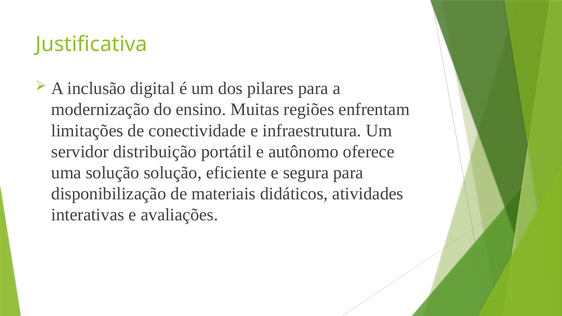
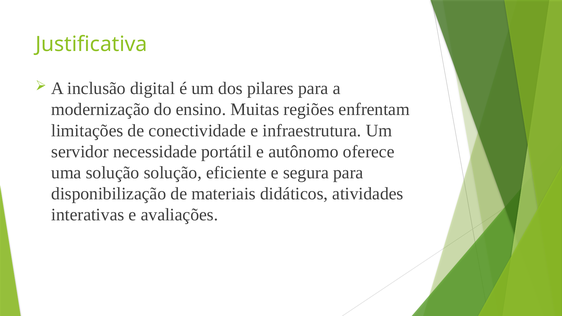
distribuição: distribuição -> necessidade
